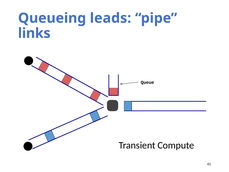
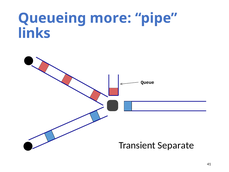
leads: leads -> more
Compute: Compute -> Separate
